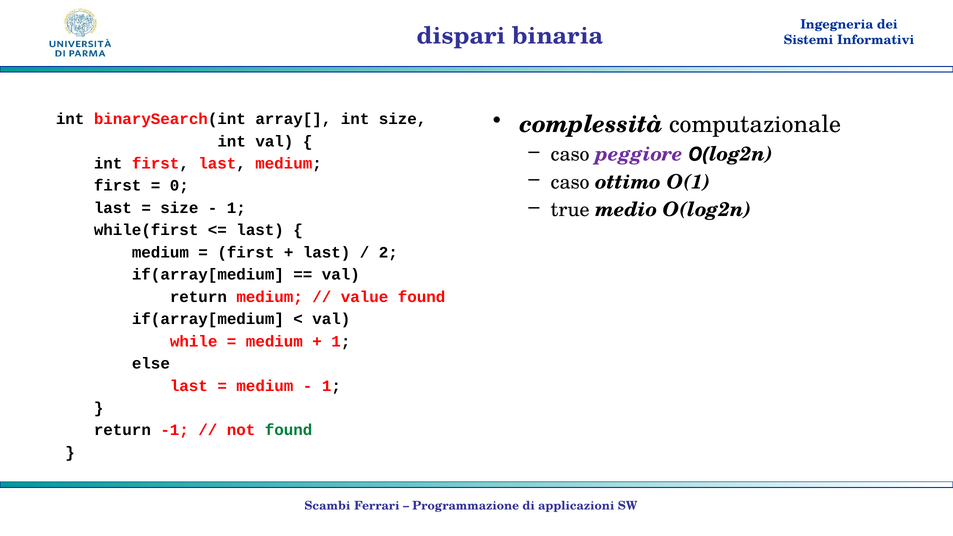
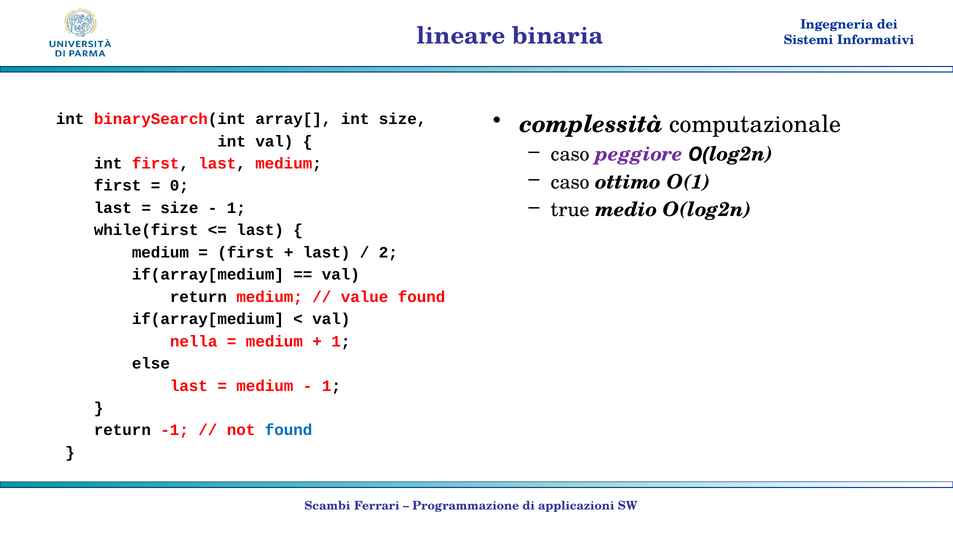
dispari: dispari -> lineare
while: while -> nella
found at (289, 430) colour: green -> blue
